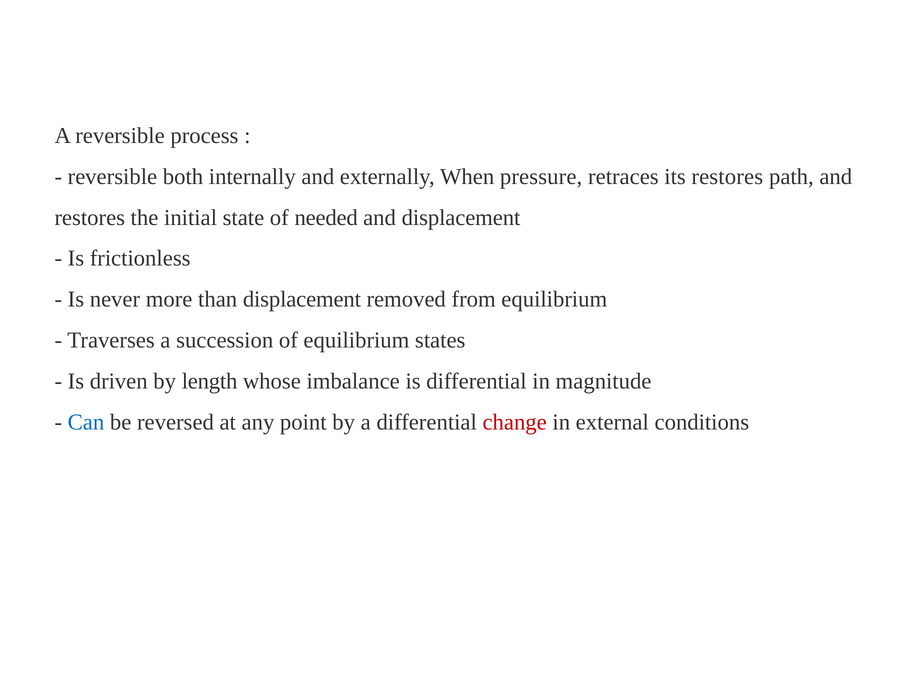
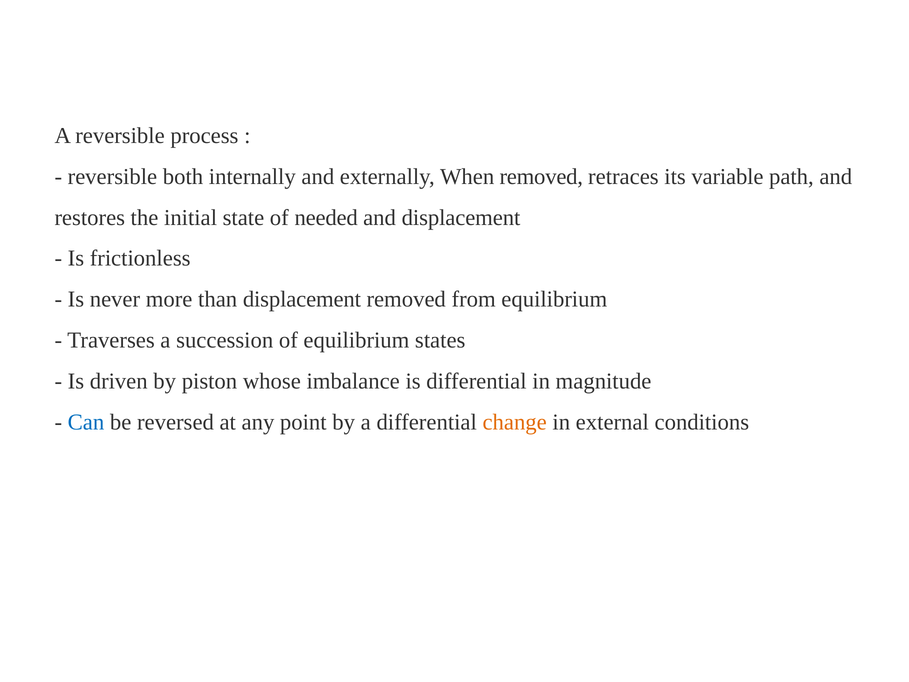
When pressure: pressure -> removed
its restores: restores -> variable
length: length -> piston
change colour: red -> orange
